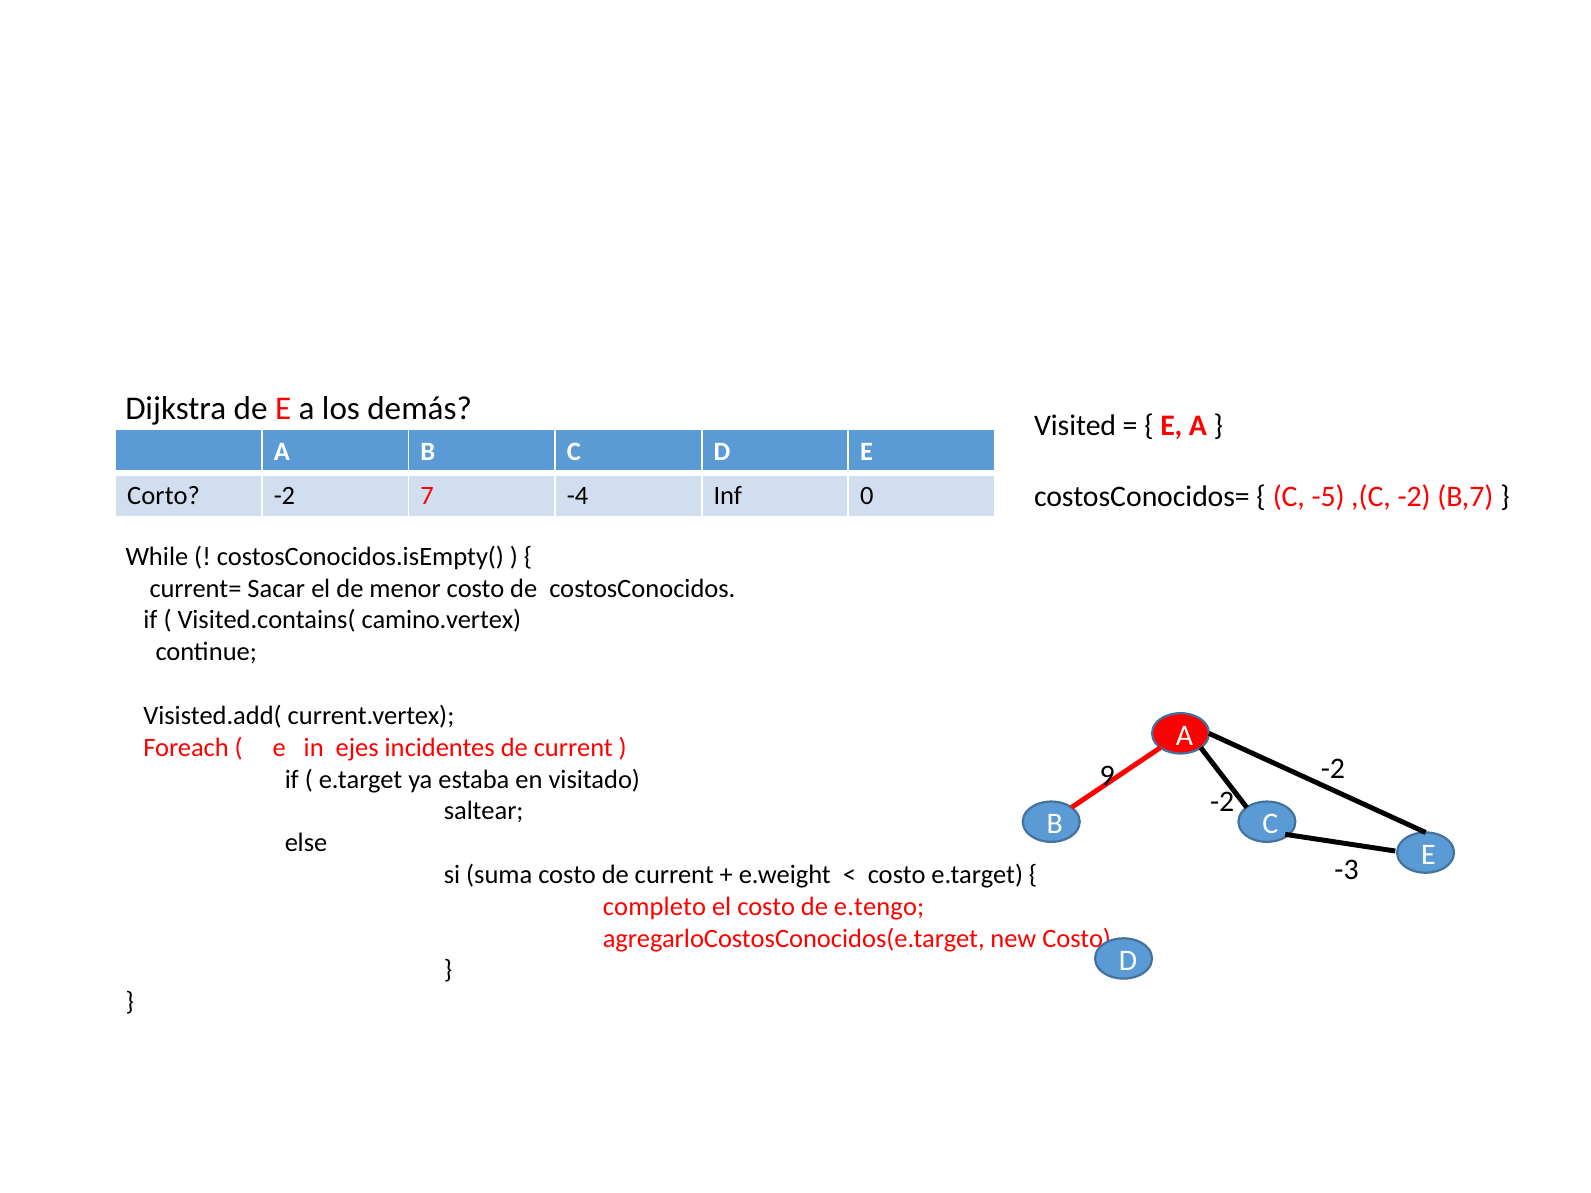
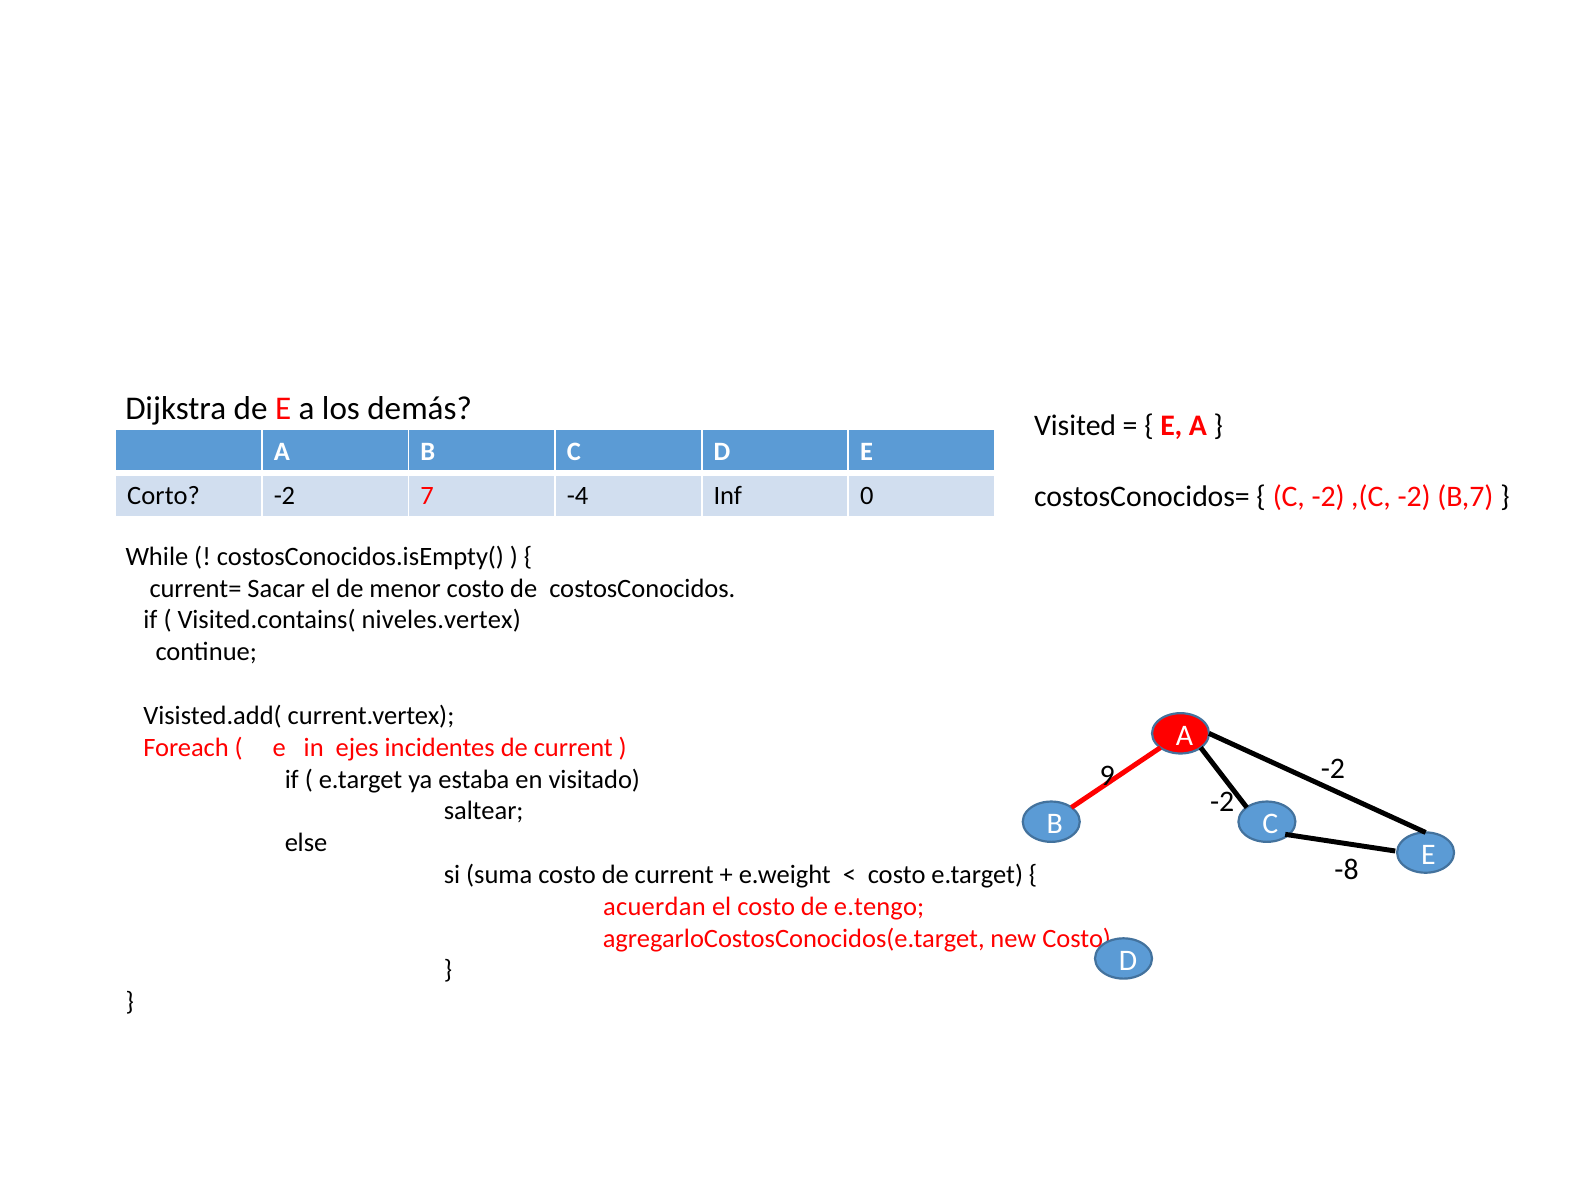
C -5: -5 -> -2
camino.vertex: camino.vertex -> niveles.vertex
-3: -3 -> -8
completo: completo -> acuerdan
